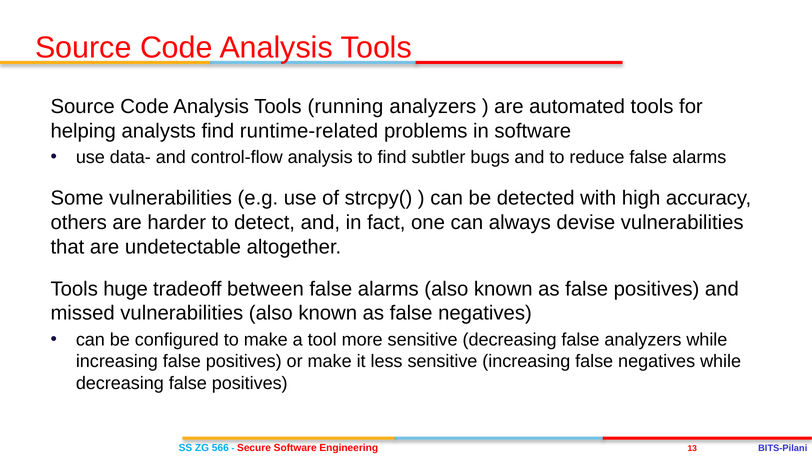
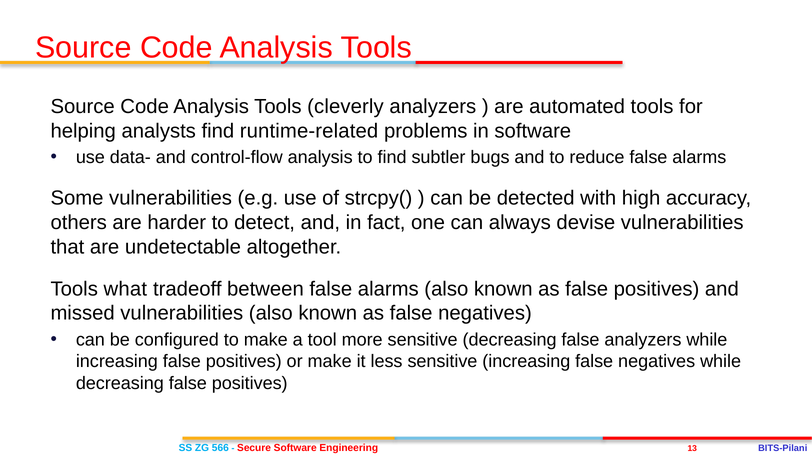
running: running -> cleverly
huge: huge -> what
